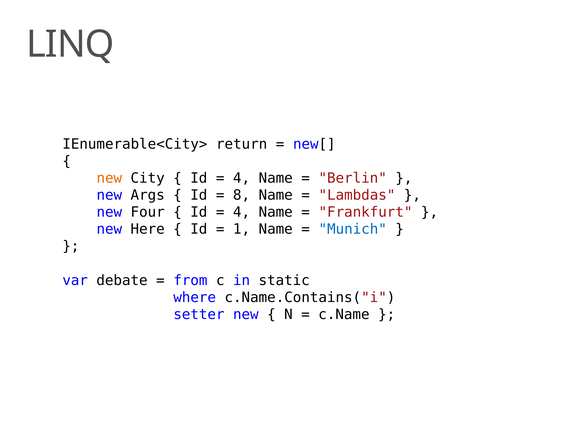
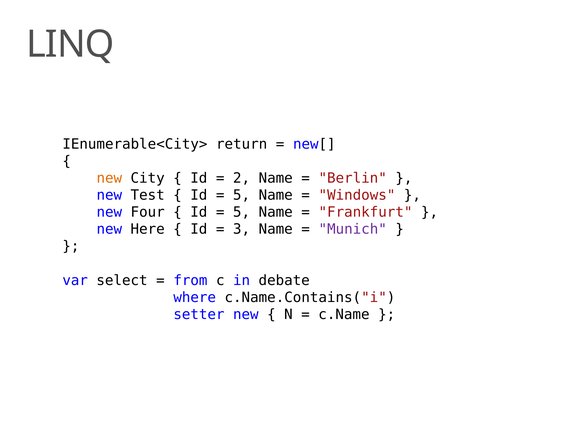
4 at (242, 178): 4 -> 2
Args: Args -> Test
8 at (242, 195): 8 -> 5
Lambdas: Lambdas -> Windows
4 at (242, 212): 4 -> 5
1: 1 -> 3
Munich colour: blue -> purple
debate: debate -> select
static: static -> debate
